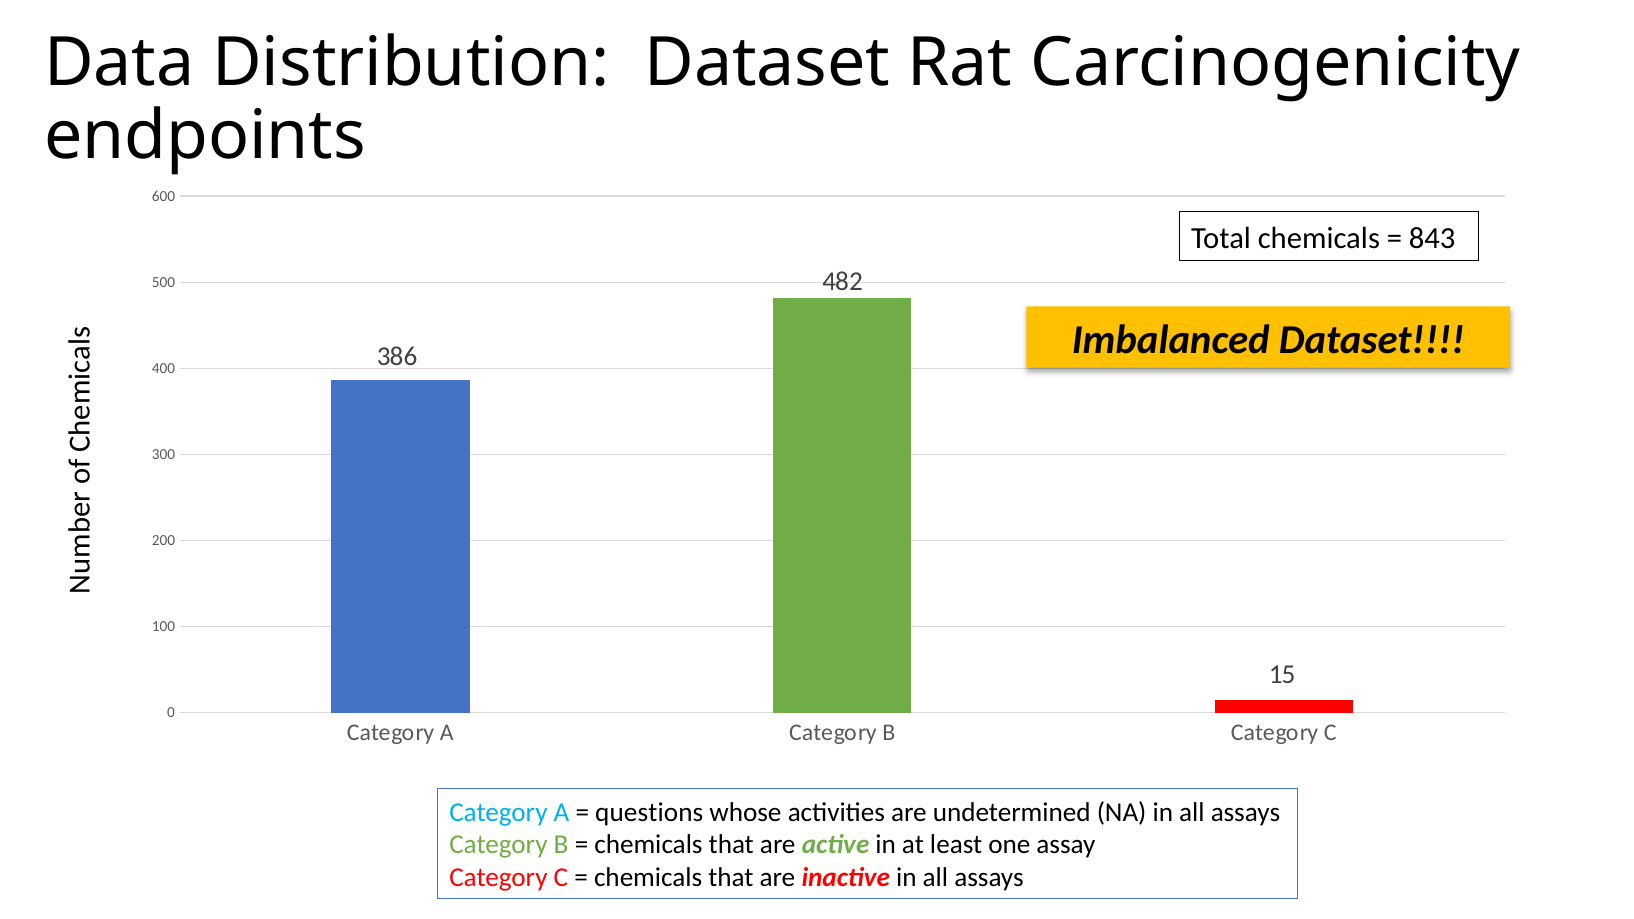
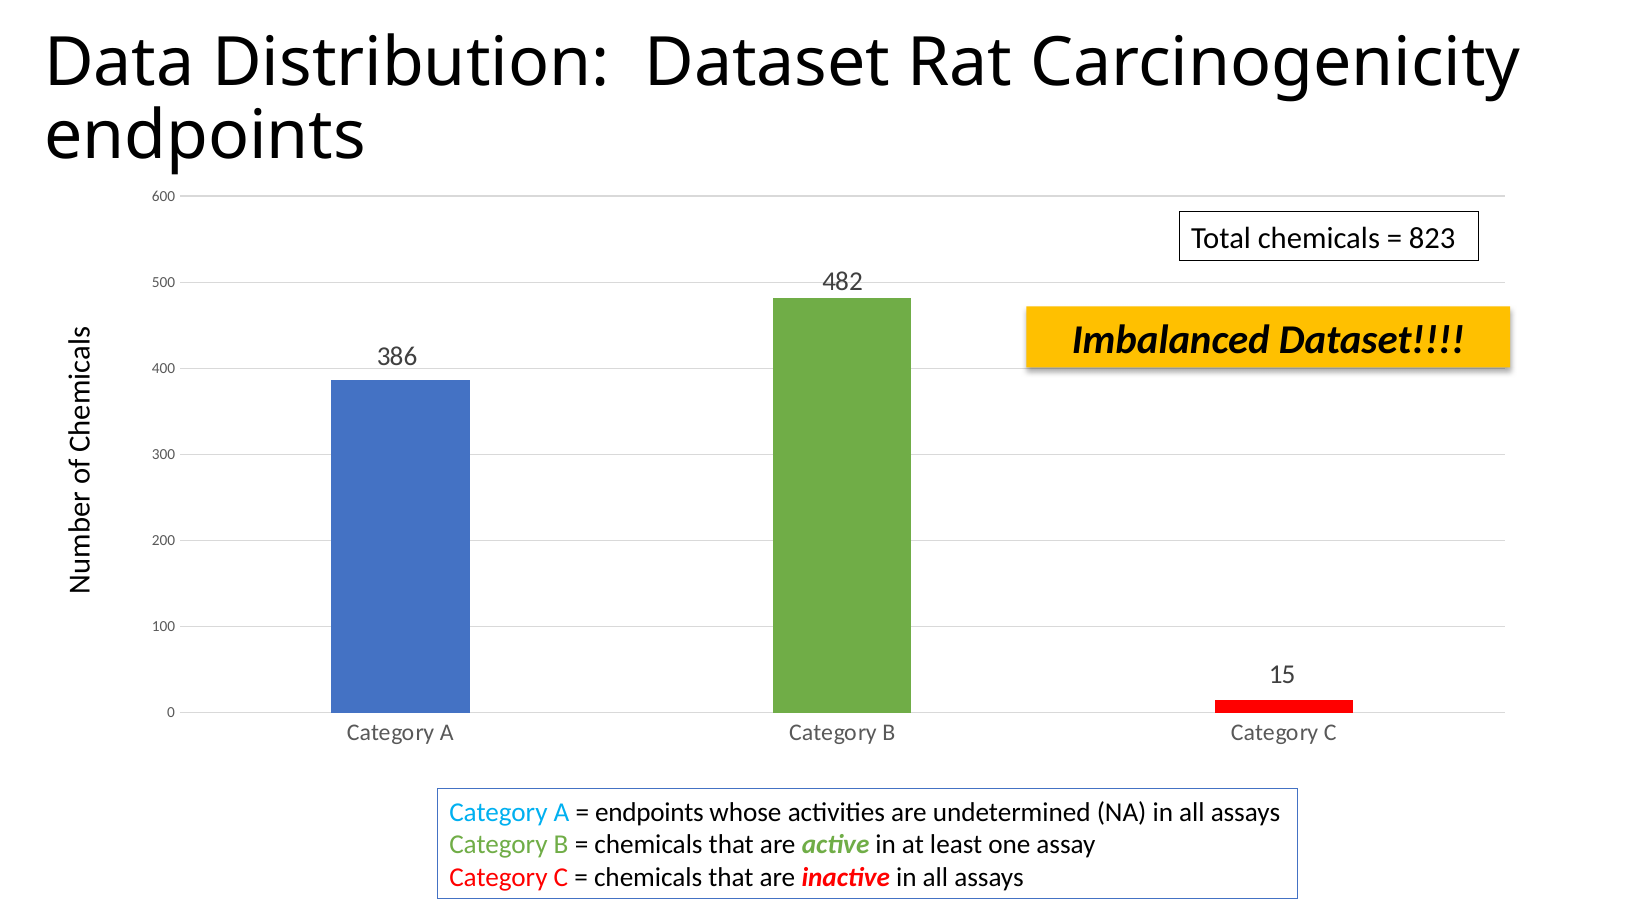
843: 843 -> 823
questions at (649, 812): questions -> endpoints
